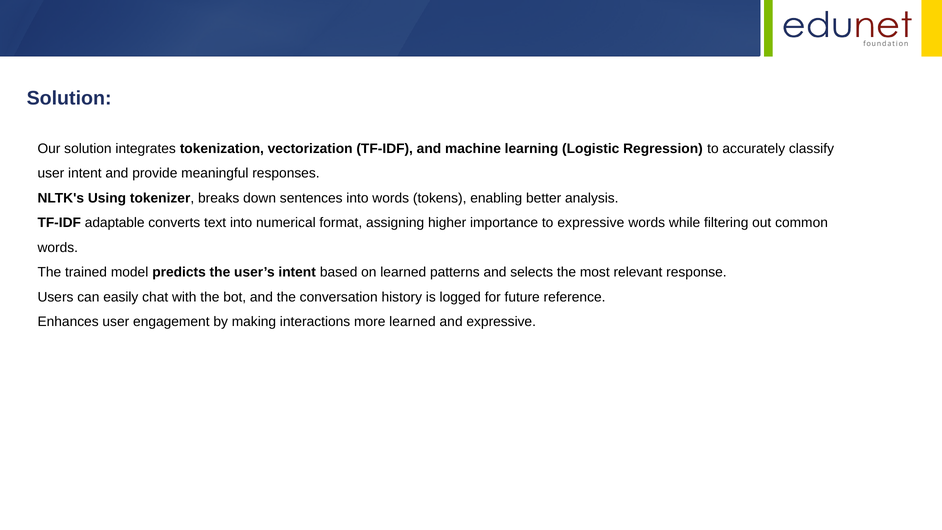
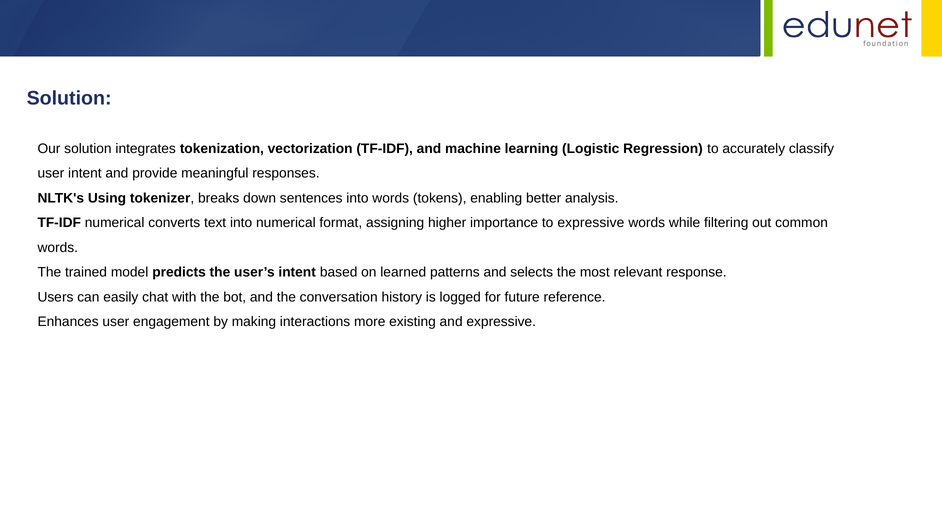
TF-IDF adaptable: adaptable -> numerical
more learned: learned -> existing
